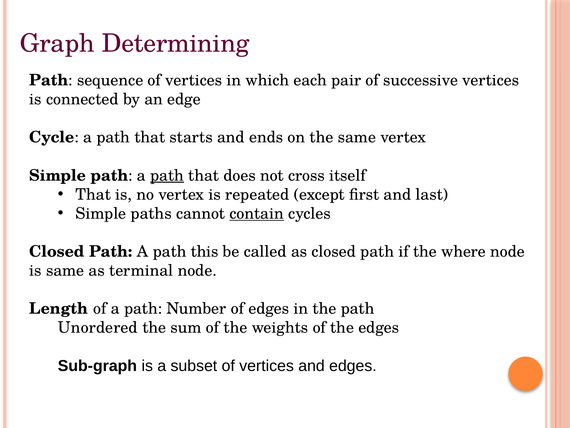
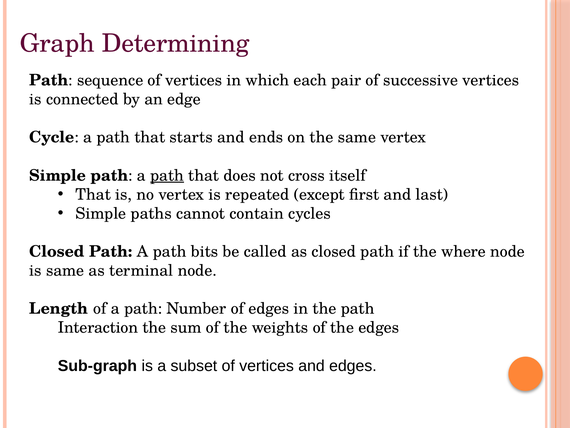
contain underline: present -> none
this: this -> bits
Unordered: Unordered -> Interaction
